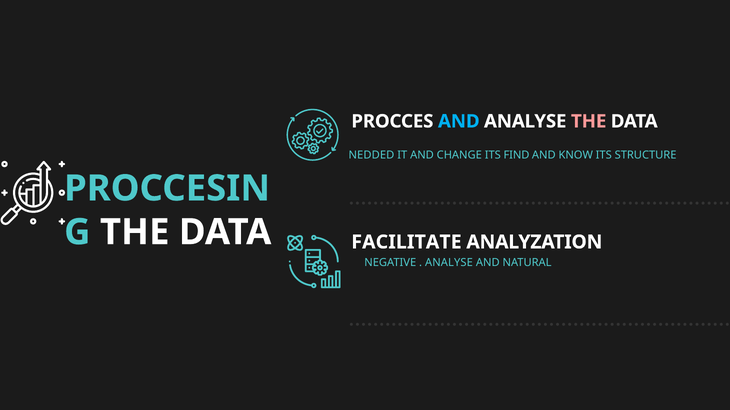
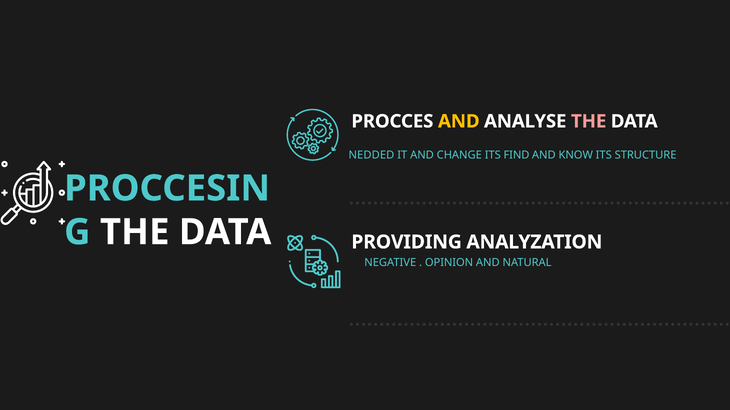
AND at (459, 122) colour: light blue -> yellow
FACILITATE: FACILITATE -> PROVIDING
ANALYSE at (449, 263): ANALYSE -> OPINION
